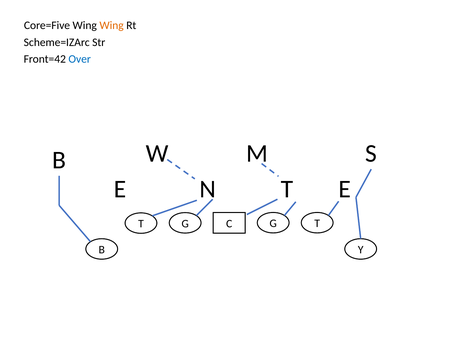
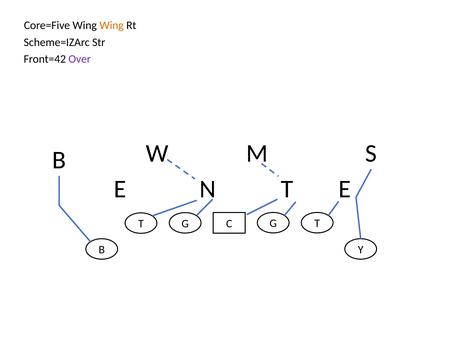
Over colour: blue -> purple
